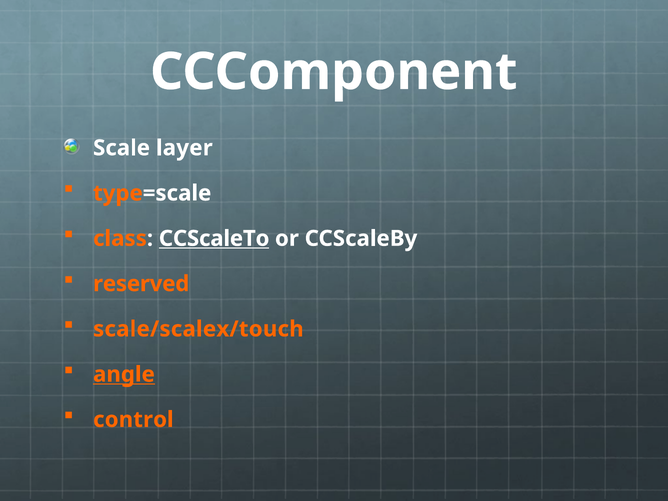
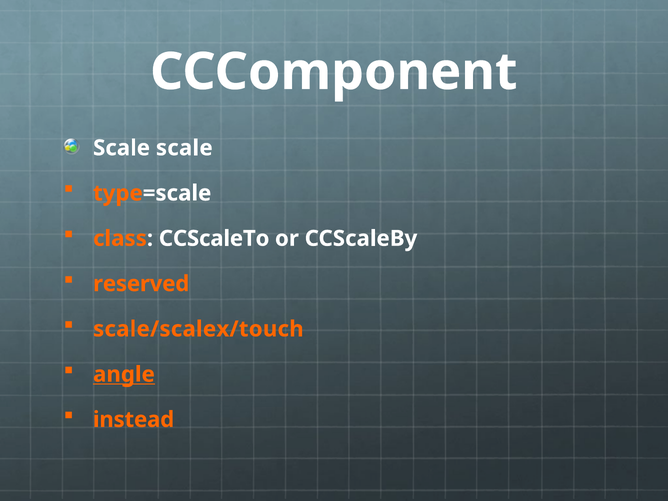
Scale layer: layer -> scale
CCScaleTo underline: present -> none
control: control -> instead
